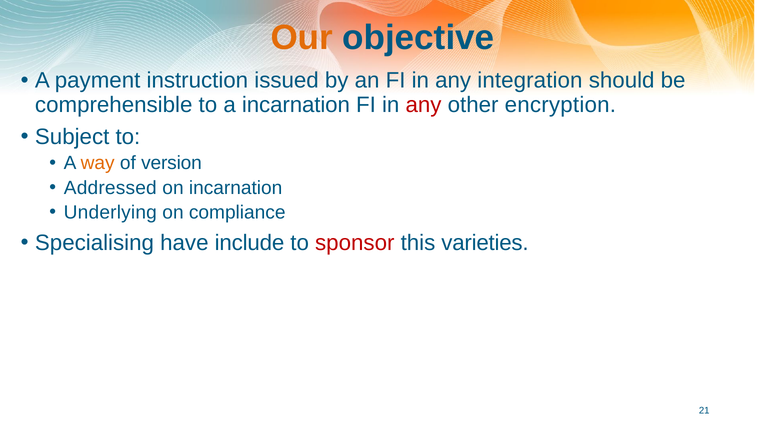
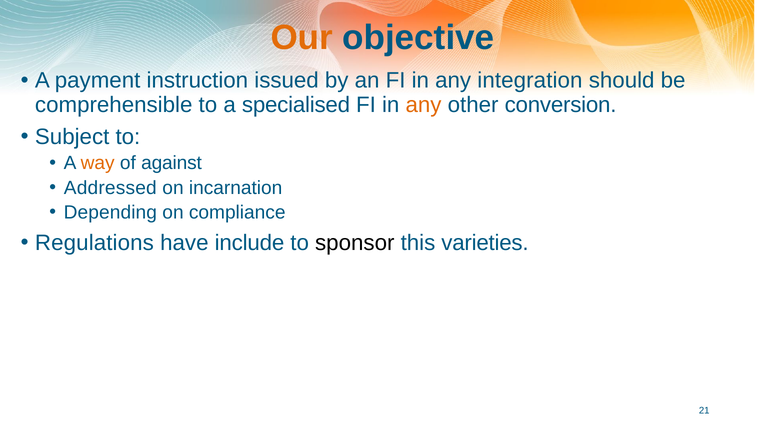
a incarnation: incarnation -> specialised
any at (424, 105) colour: red -> orange
encryption: encryption -> conversion
version: version -> against
Underlying: Underlying -> Depending
Specialising: Specialising -> Regulations
sponsor colour: red -> black
